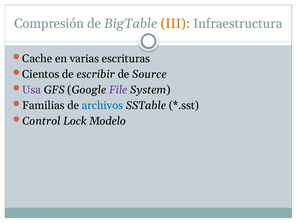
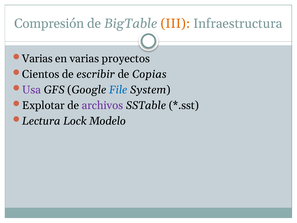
Cache at (37, 59): Cache -> Varias
escrituras: escrituras -> proyectos
Source: Source -> Copias
File colour: purple -> blue
Familias: Familias -> Explotar
archivos colour: blue -> purple
Control: Control -> Lectura
